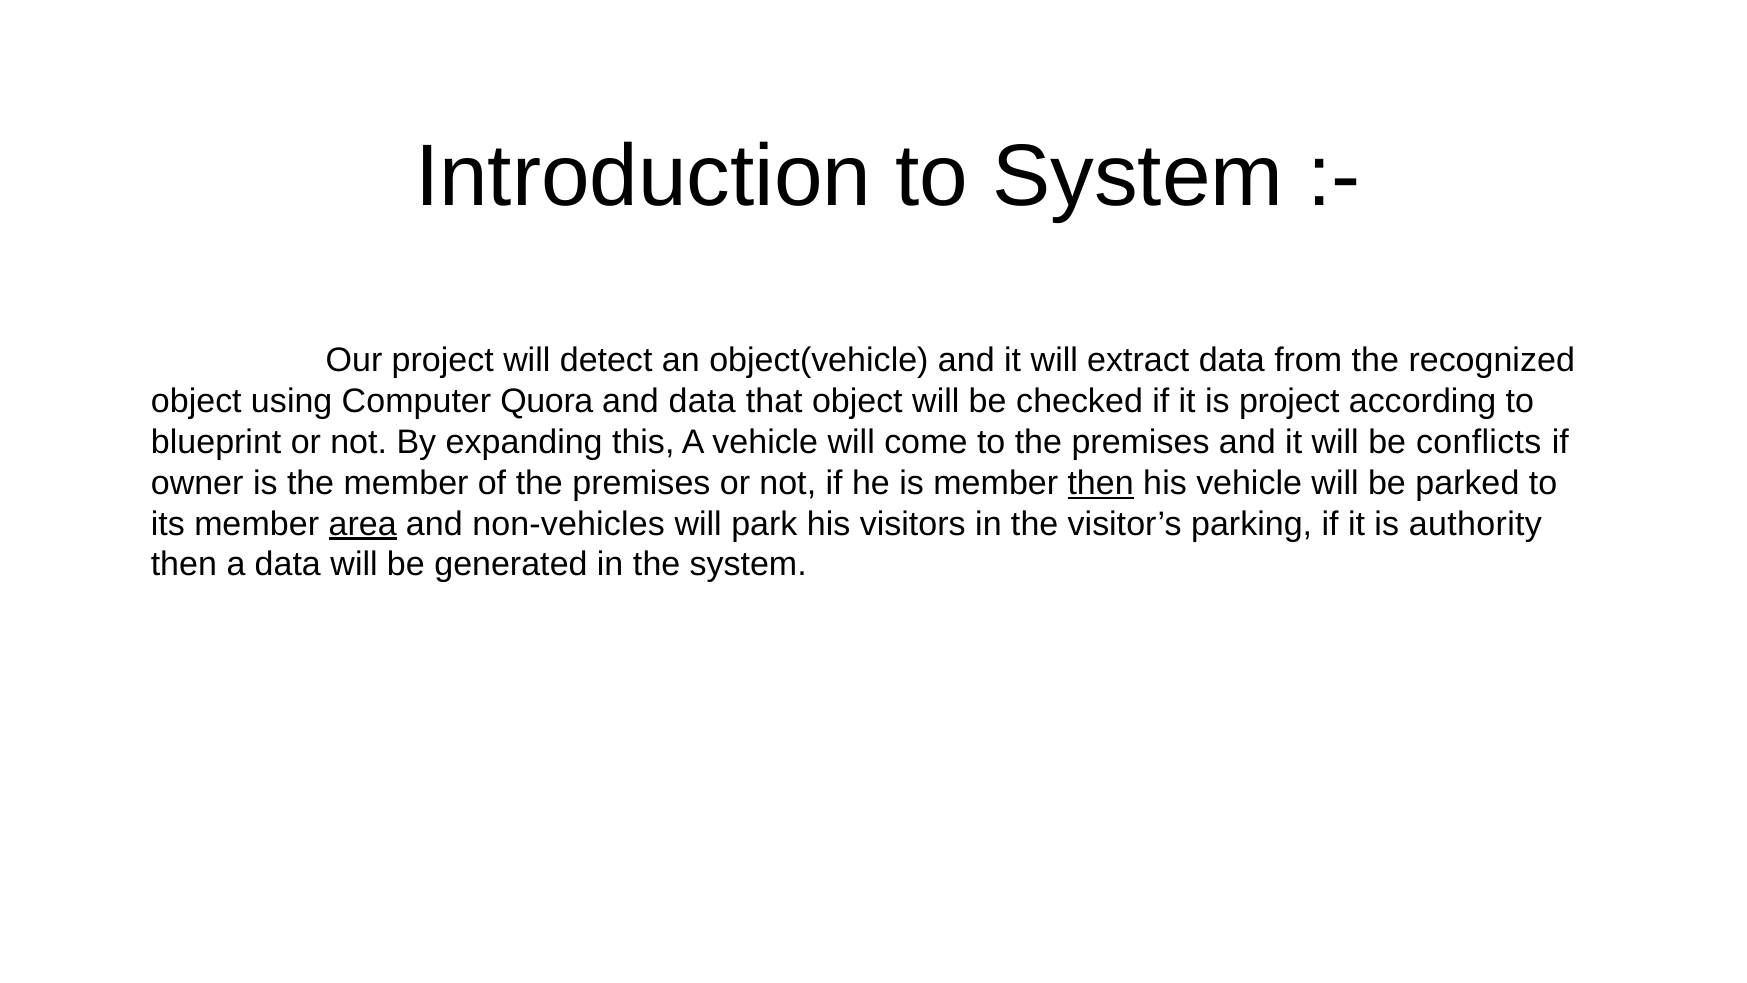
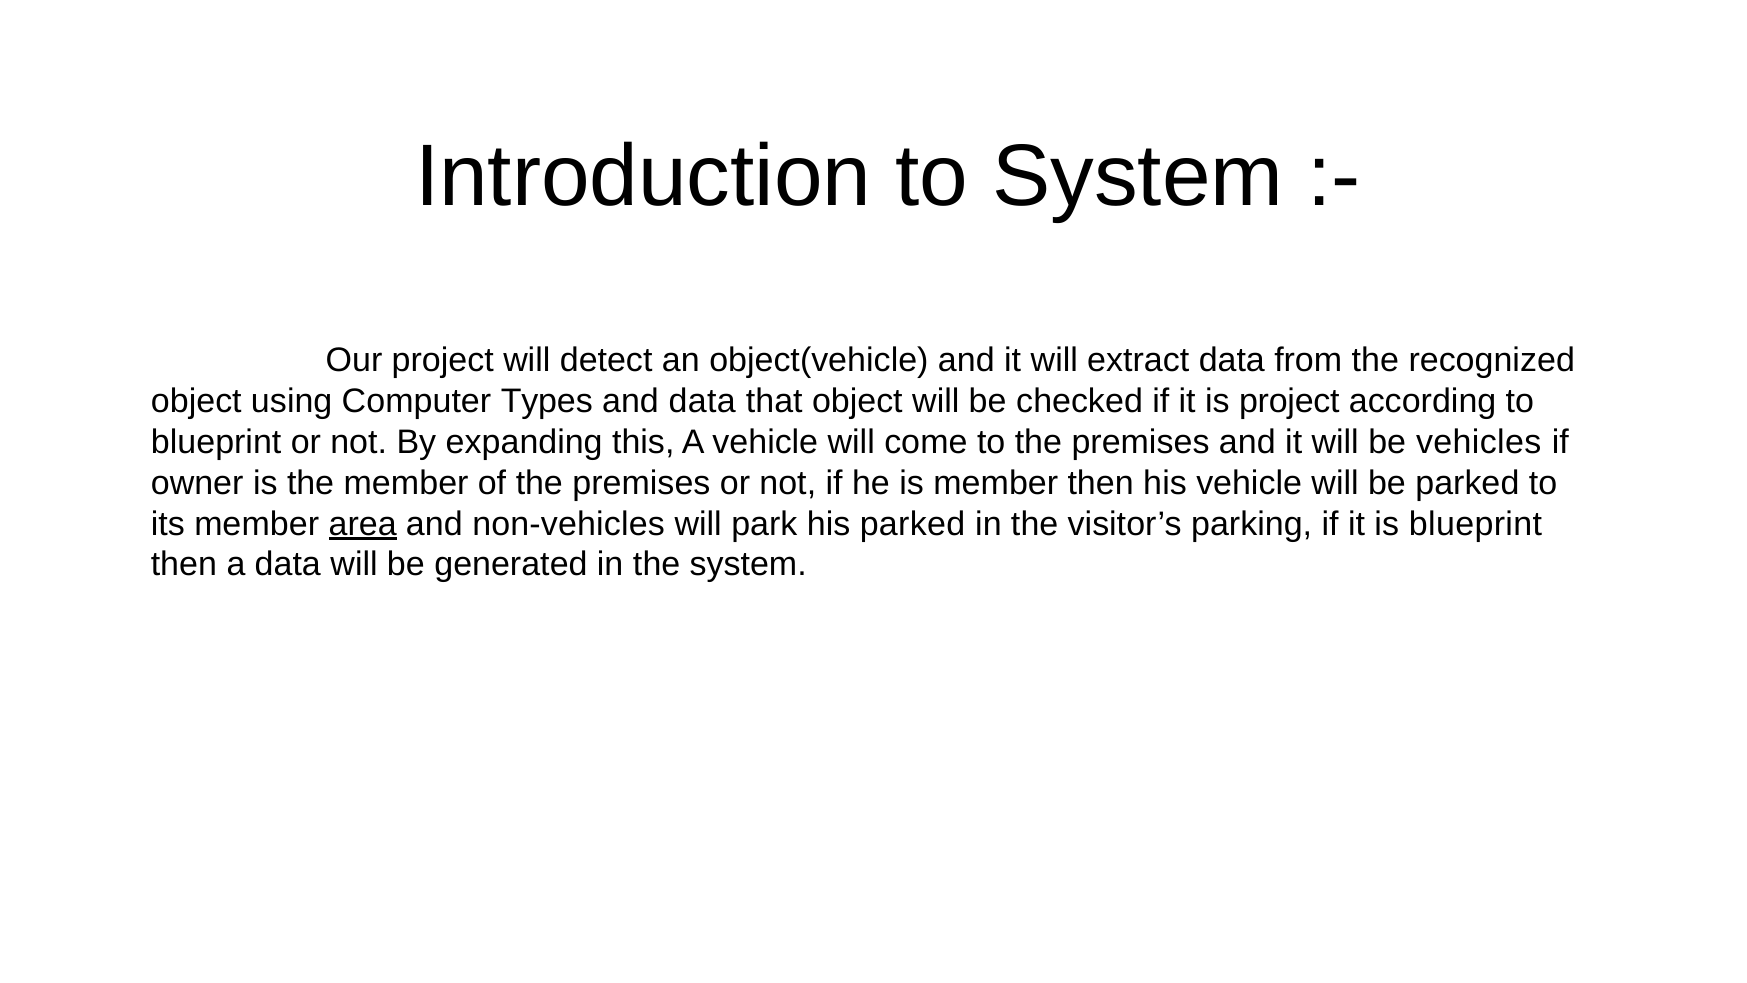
Quora: Quora -> Types
conflicts: conflicts -> vehicles
then at (1101, 483) underline: present -> none
his visitors: visitors -> parked
is authority: authority -> blueprint
